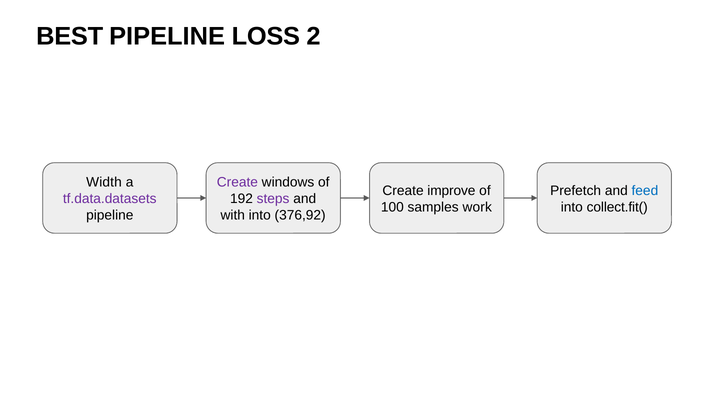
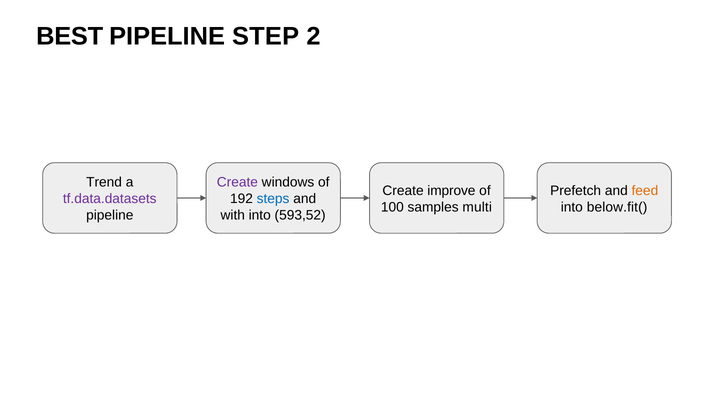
LOSS: LOSS -> STEP
Width: Width -> Trend
feed colour: blue -> orange
steps colour: purple -> blue
work: work -> multi
collect.fit(: collect.fit( -> below.fit(
376,92: 376,92 -> 593,52
